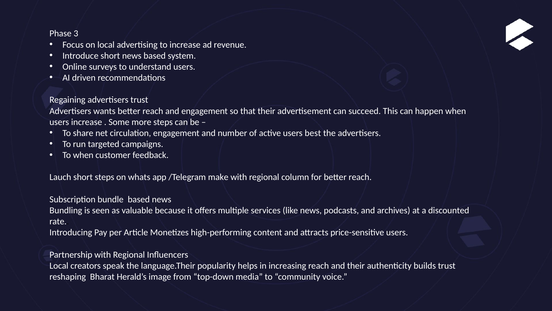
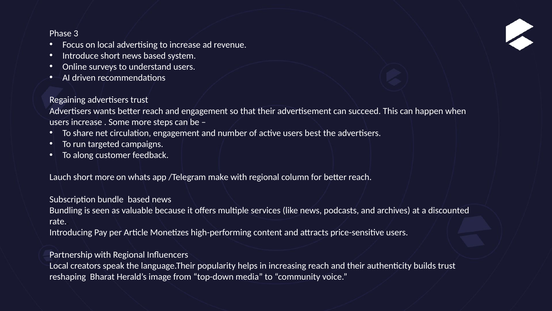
To when: when -> along
short steps: steps -> more
